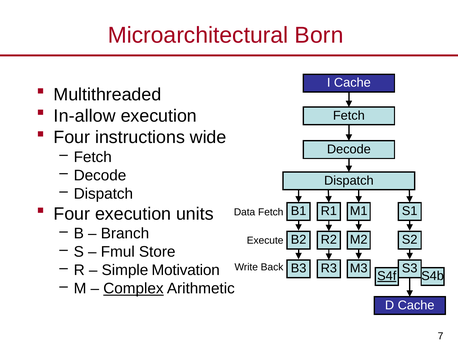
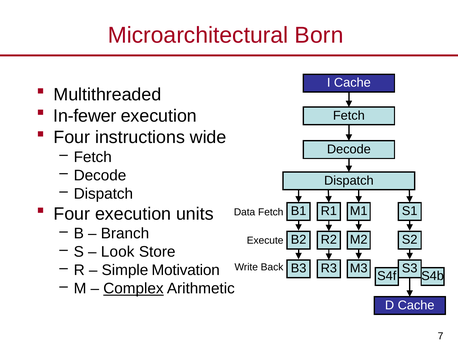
In-allow: In-allow -> In-fewer
Fmul: Fmul -> Look
S4f underline: present -> none
